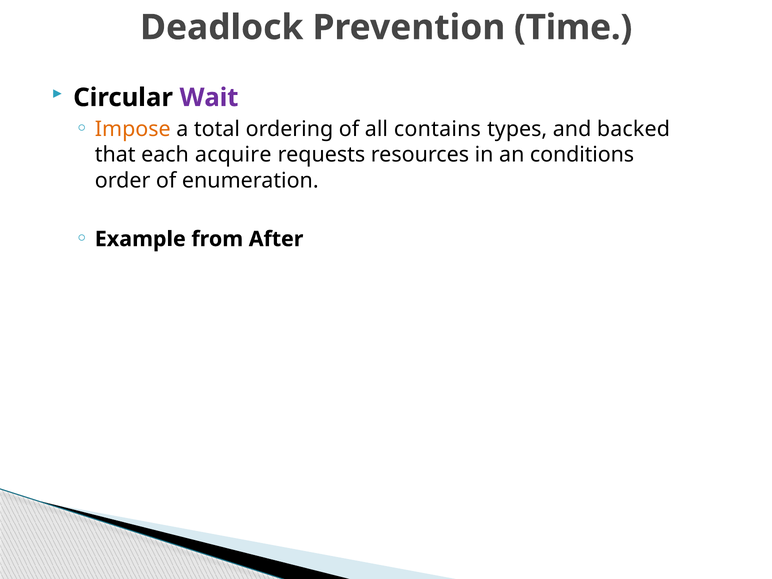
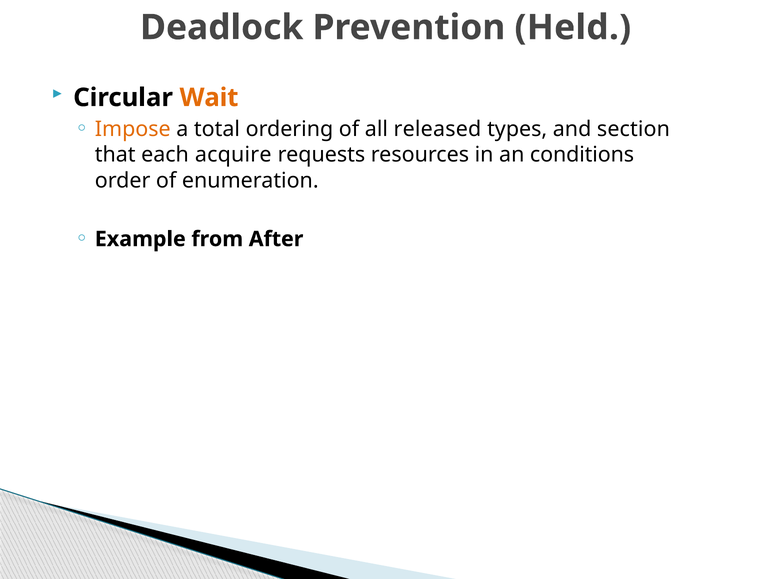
Time: Time -> Held
Wait colour: purple -> orange
contains: contains -> released
backed: backed -> section
